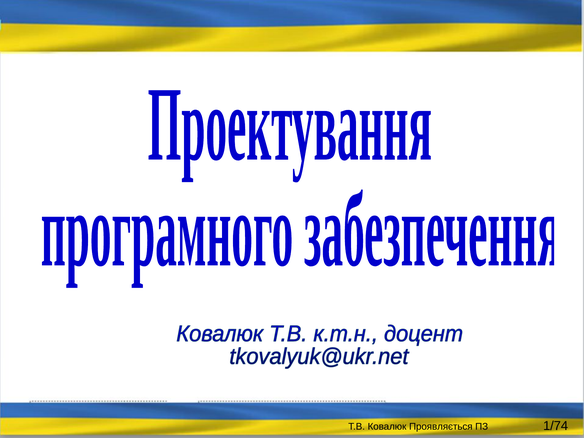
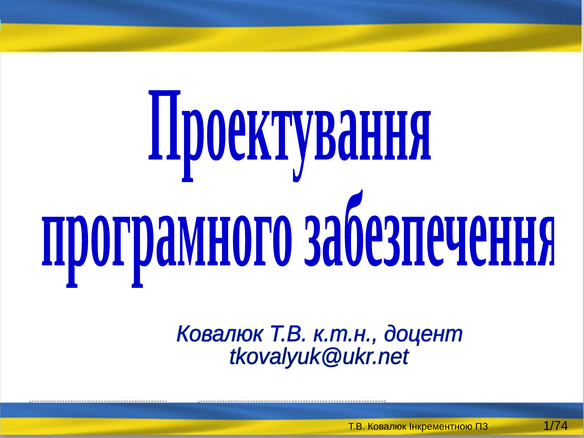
Проявляється: Проявляється -> Інкрементною
